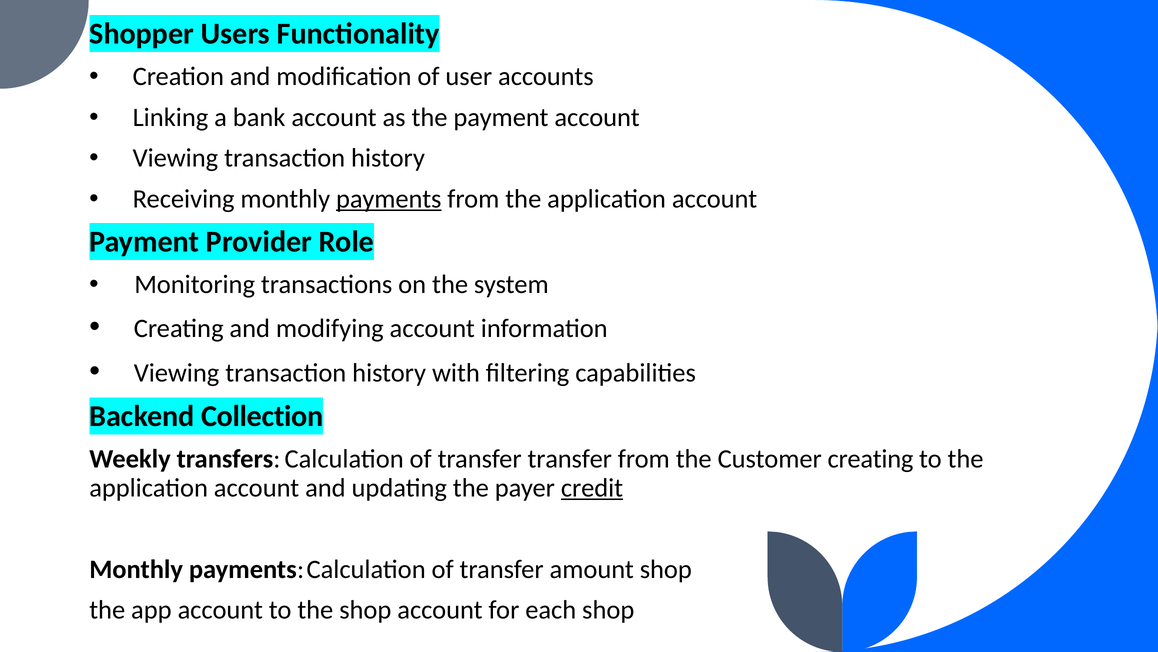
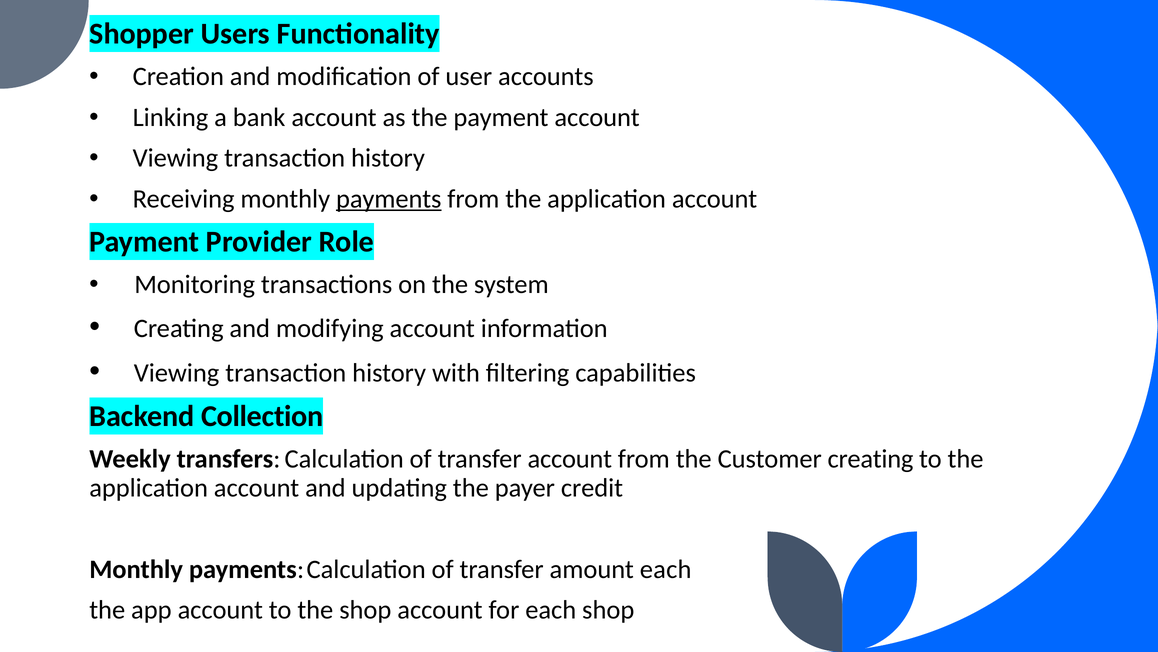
transfer transfer: transfer -> account
credit underline: present -> none
amount shop: shop -> each
